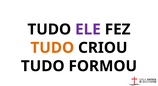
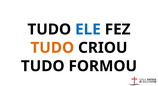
ELE colour: purple -> blue
